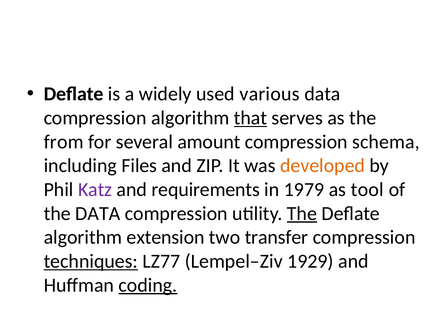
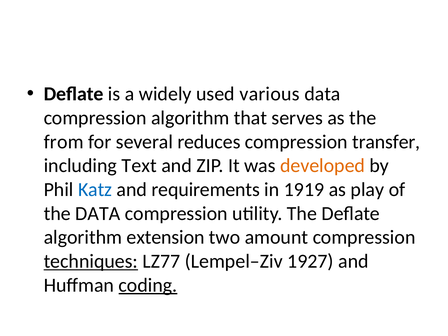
that underline: present -> none
amount: amount -> reduces
schema: schema -> transfer
Files: Files -> Text
Katz colour: purple -> blue
1979: 1979 -> 1919
tool: tool -> play
The at (302, 213) underline: present -> none
transfer: transfer -> amount
1929: 1929 -> 1927
